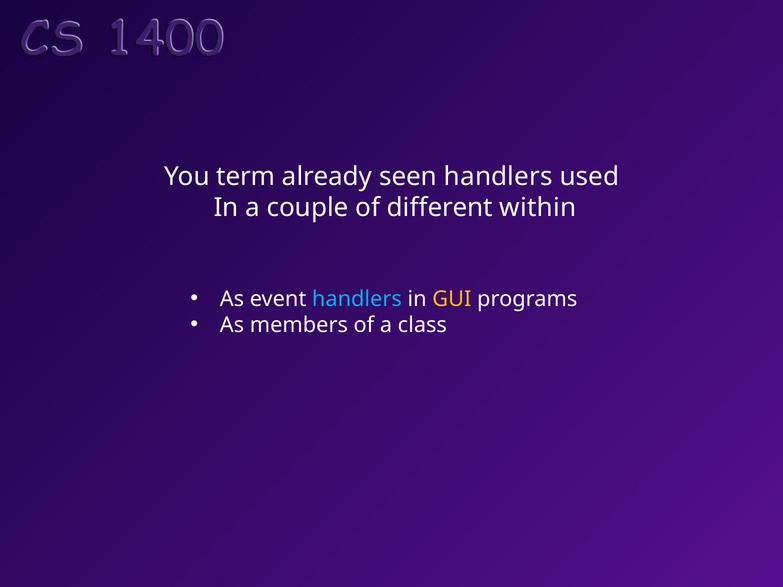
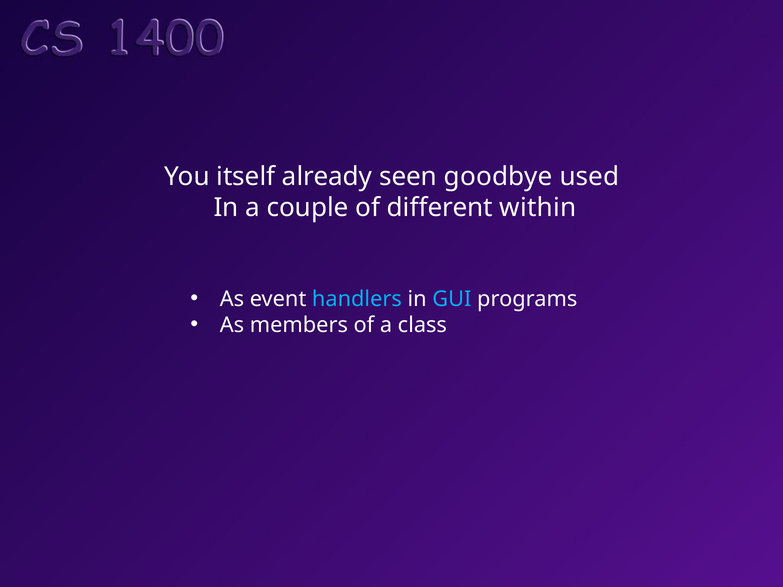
term: term -> itself
seen handlers: handlers -> goodbye
GUI colour: yellow -> light blue
